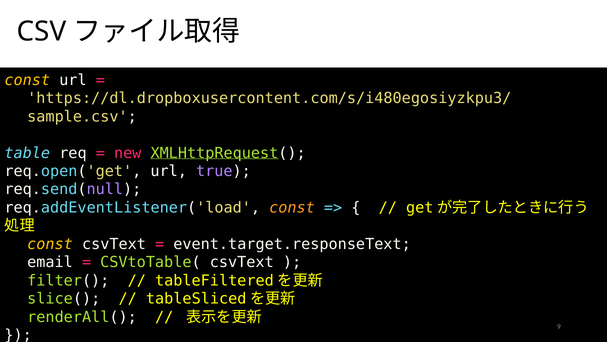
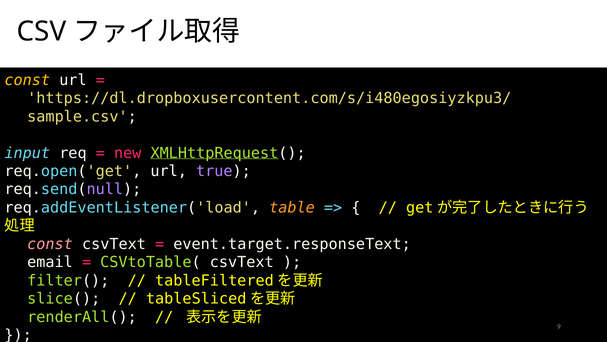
table: table -> input
req.addEventListener('load const: const -> table
const at (50, 244) colour: yellow -> pink
